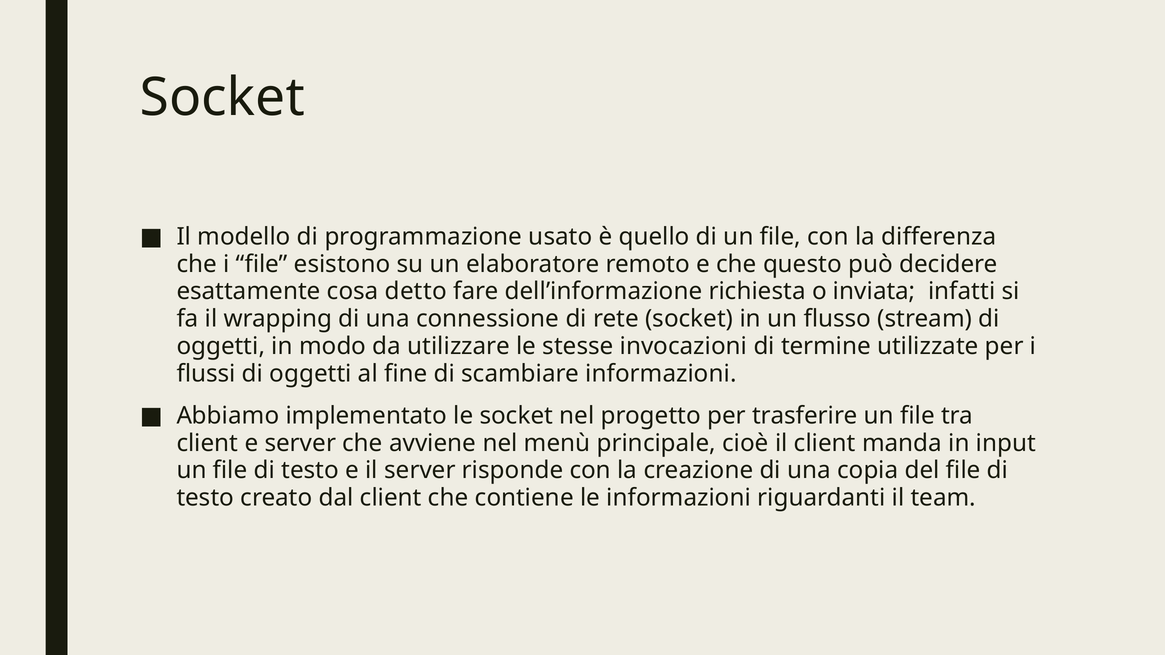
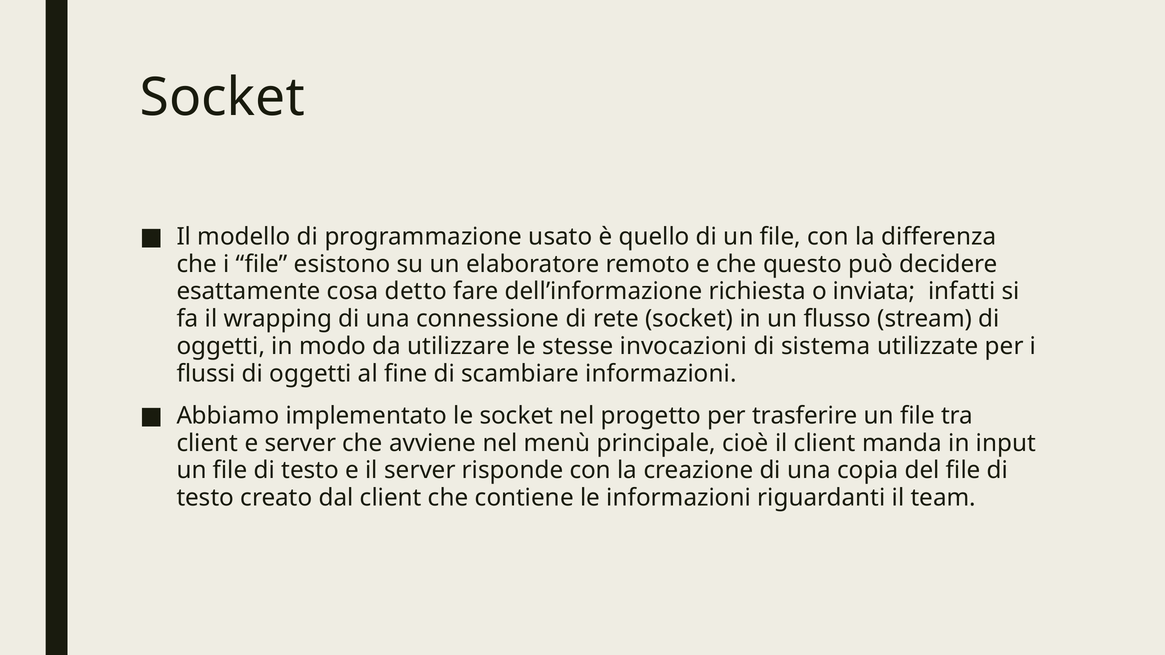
termine: termine -> sistema
